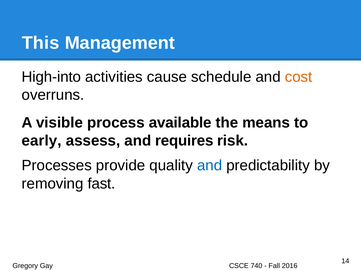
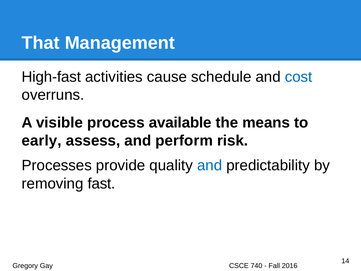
This: This -> That
High-into: High-into -> High-fast
cost colour: orange -> blue
requires: requires -> perform
